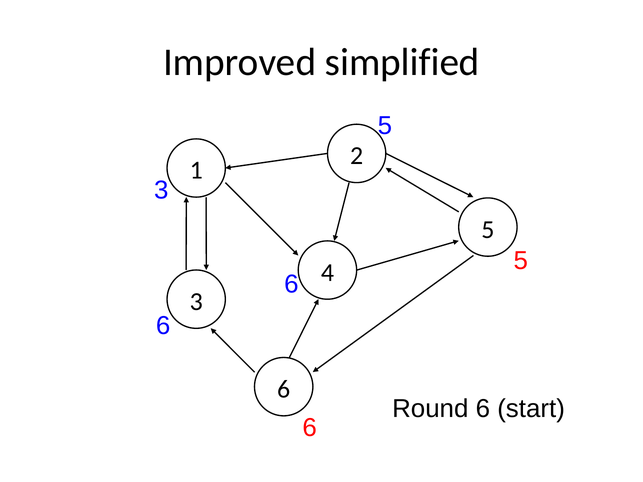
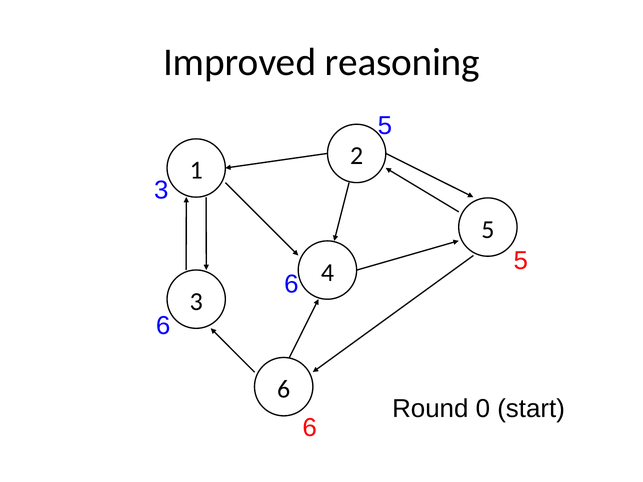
simplified: simplified -> reasoning
Round 6: 6 -> 0
